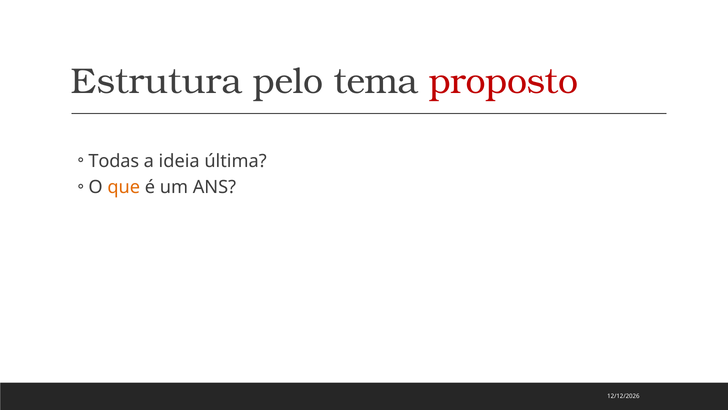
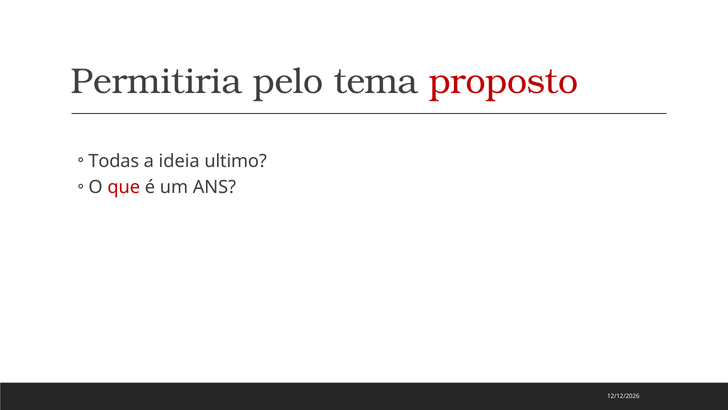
Estrutura: Estrutura -> Permitiria
última: última -> ultimo
que colour: orange -> red
